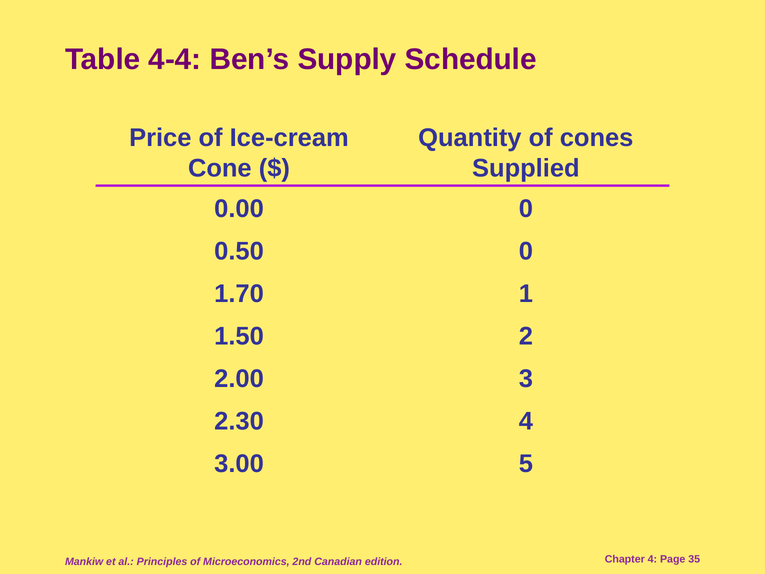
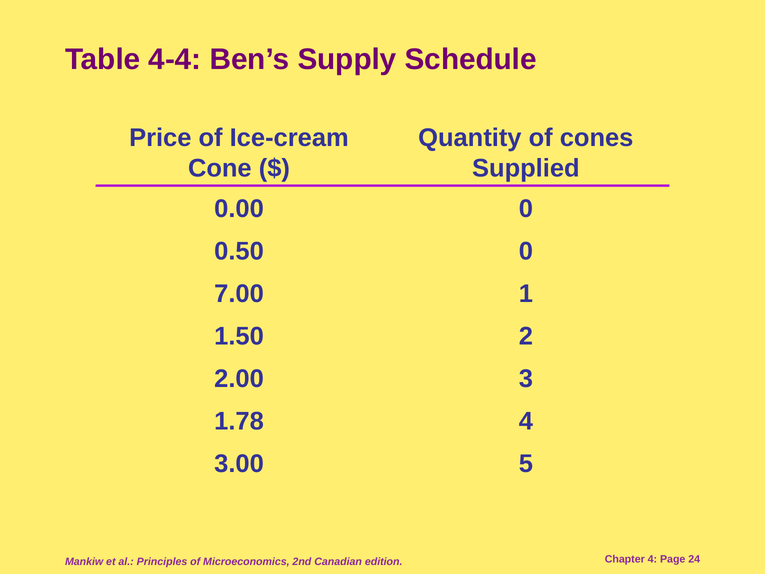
1.70: 1.70 -> 7.00
2.30: 2.30 -> 1.78
35: 35 -> 24
